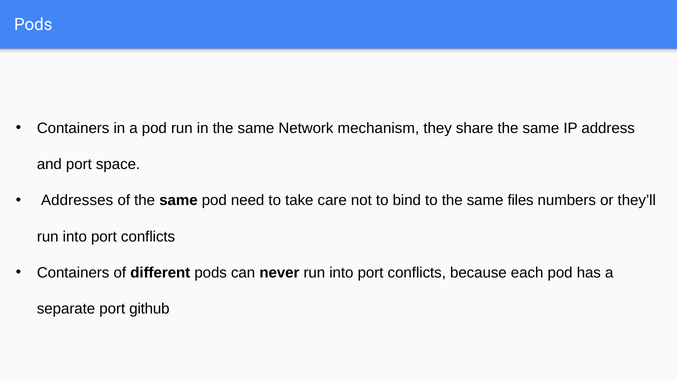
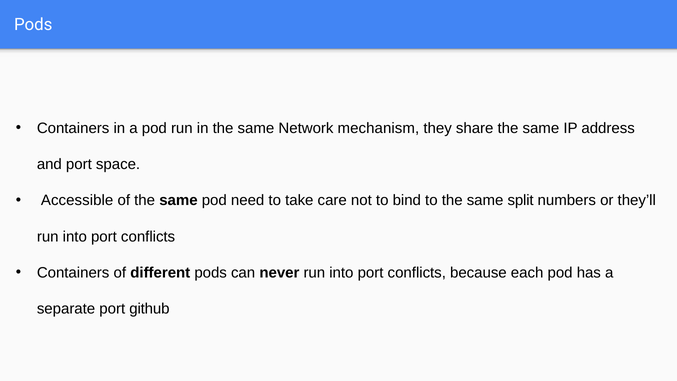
Addresses: Addresses -> Accessible
files: files -> split
